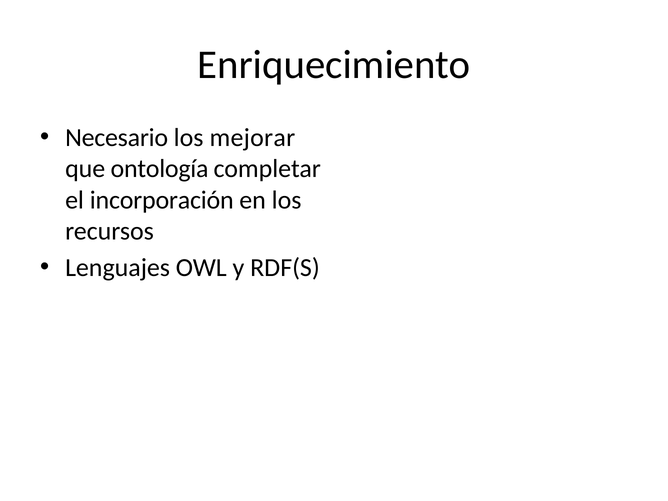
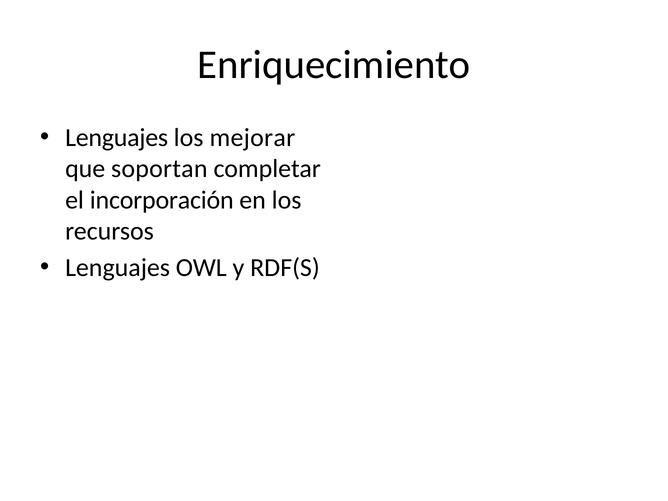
Necesario at (117, 138): Necesario -> Lenguajes
ontología: ontología -> soportan
